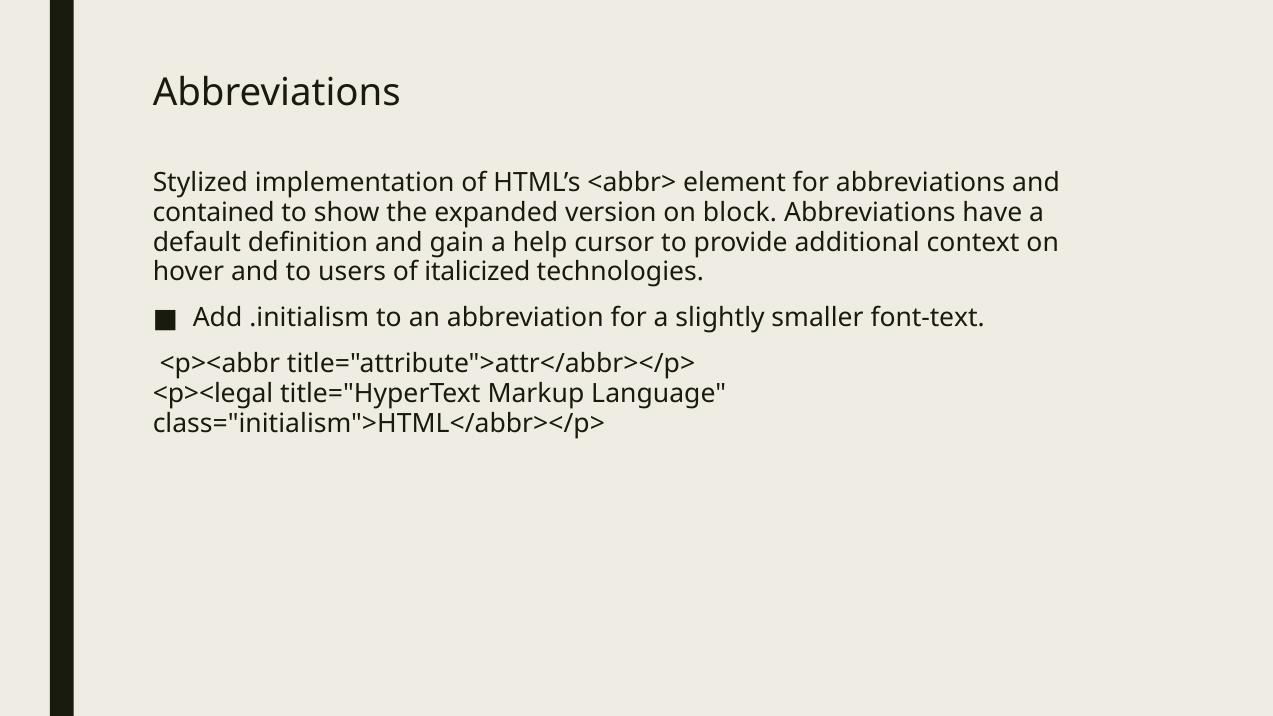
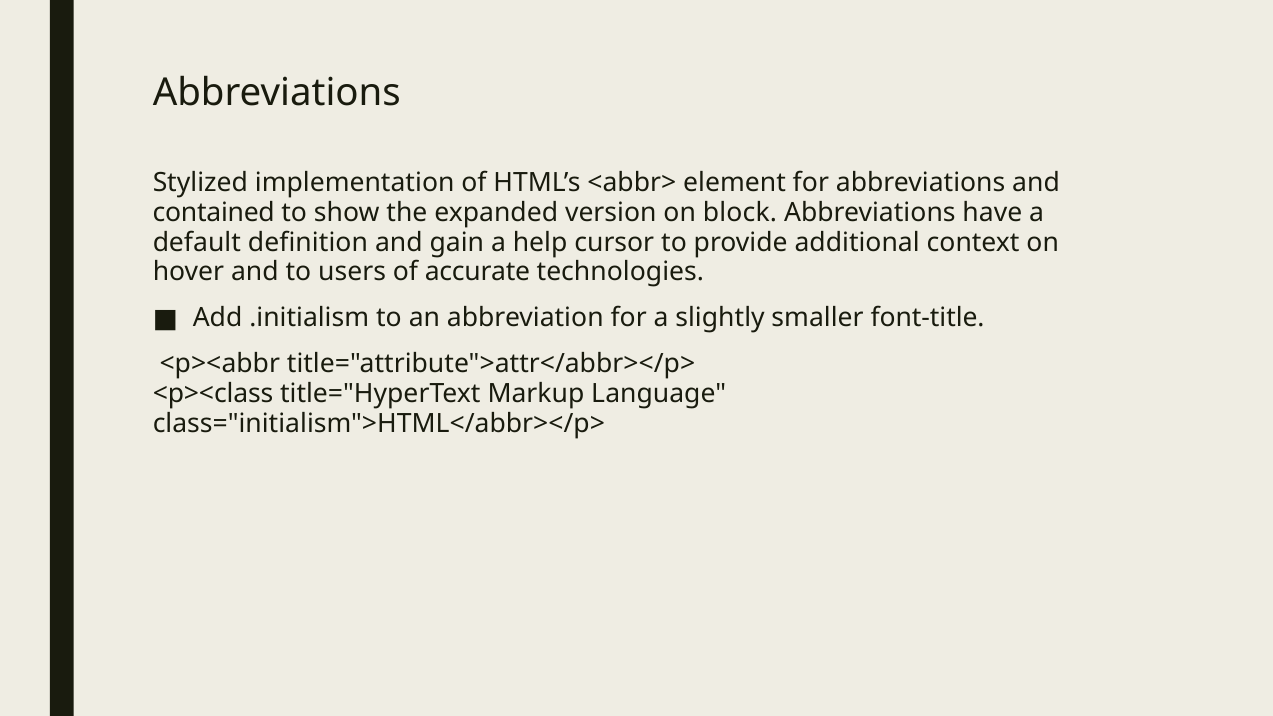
italicized: italicized -> accurate
font-text: font-text -> font-title
<p><legal: <p><legal -> <p><class
